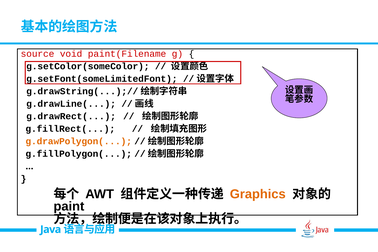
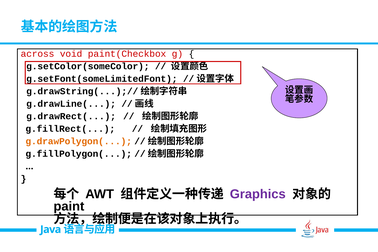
source: source -> across
paint(Filename: paint(Filename -> paint(Checkbox
Graphics colour: orange -> purple
